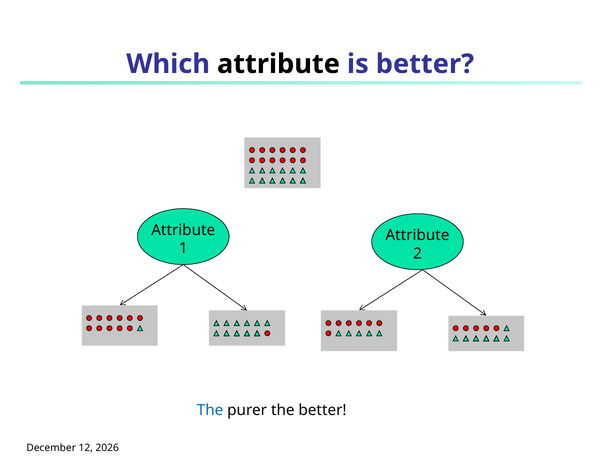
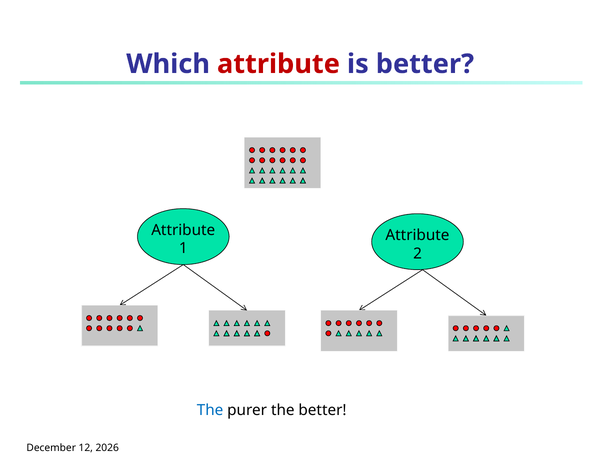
attribute at (278, 64) colour: black -> red
